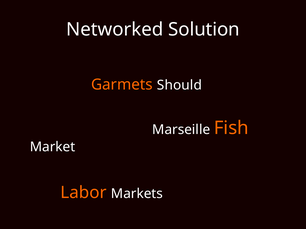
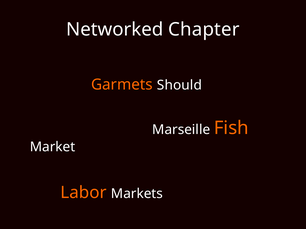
Solution: Solution -> Chapter
